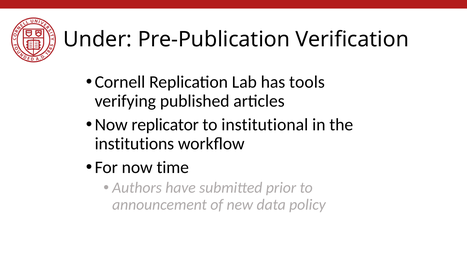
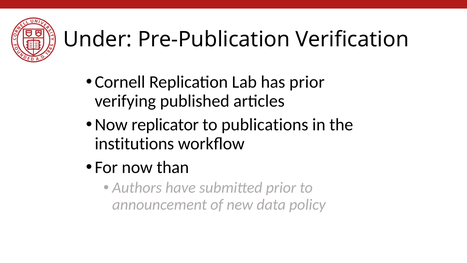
has tools: tools -> prior
institutional: institutional -> publications
time: time -> than
